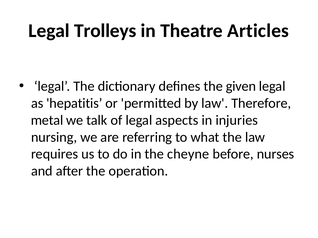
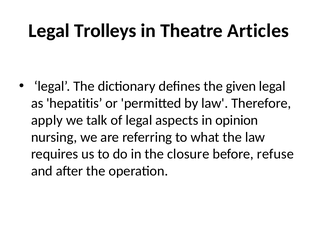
metal: metal -> apply
injuries: injuries -> opinion
cheyne: cheyne -> closure
nurses: nurses -> refuse
